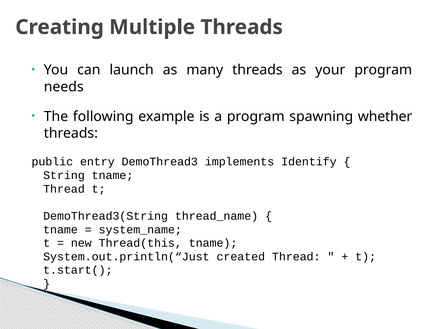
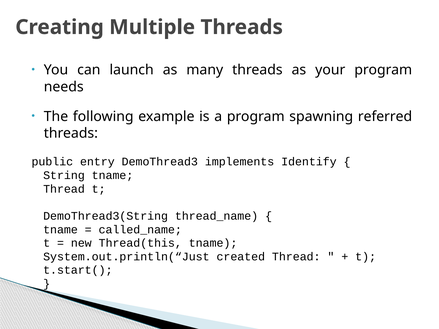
whether: whether -> referred
system_name: system_name -> called_name
